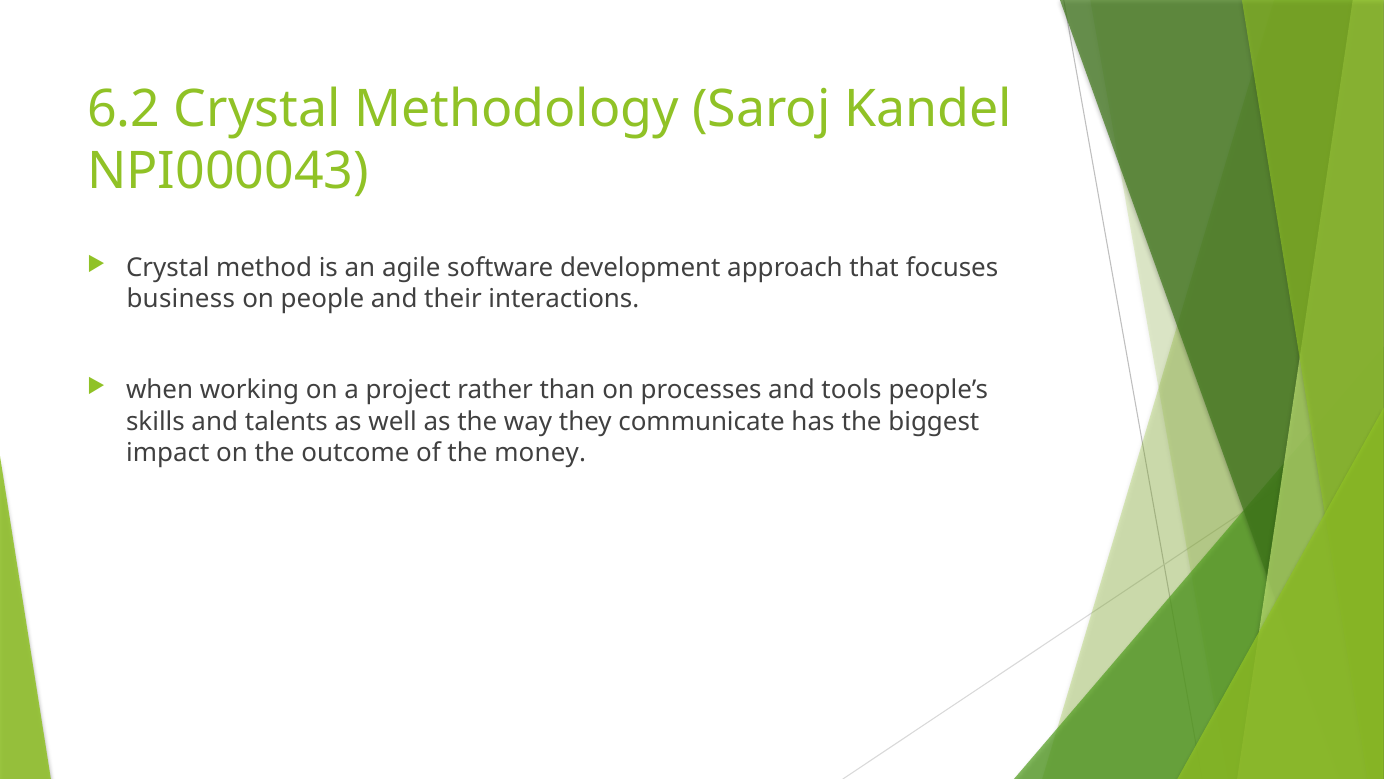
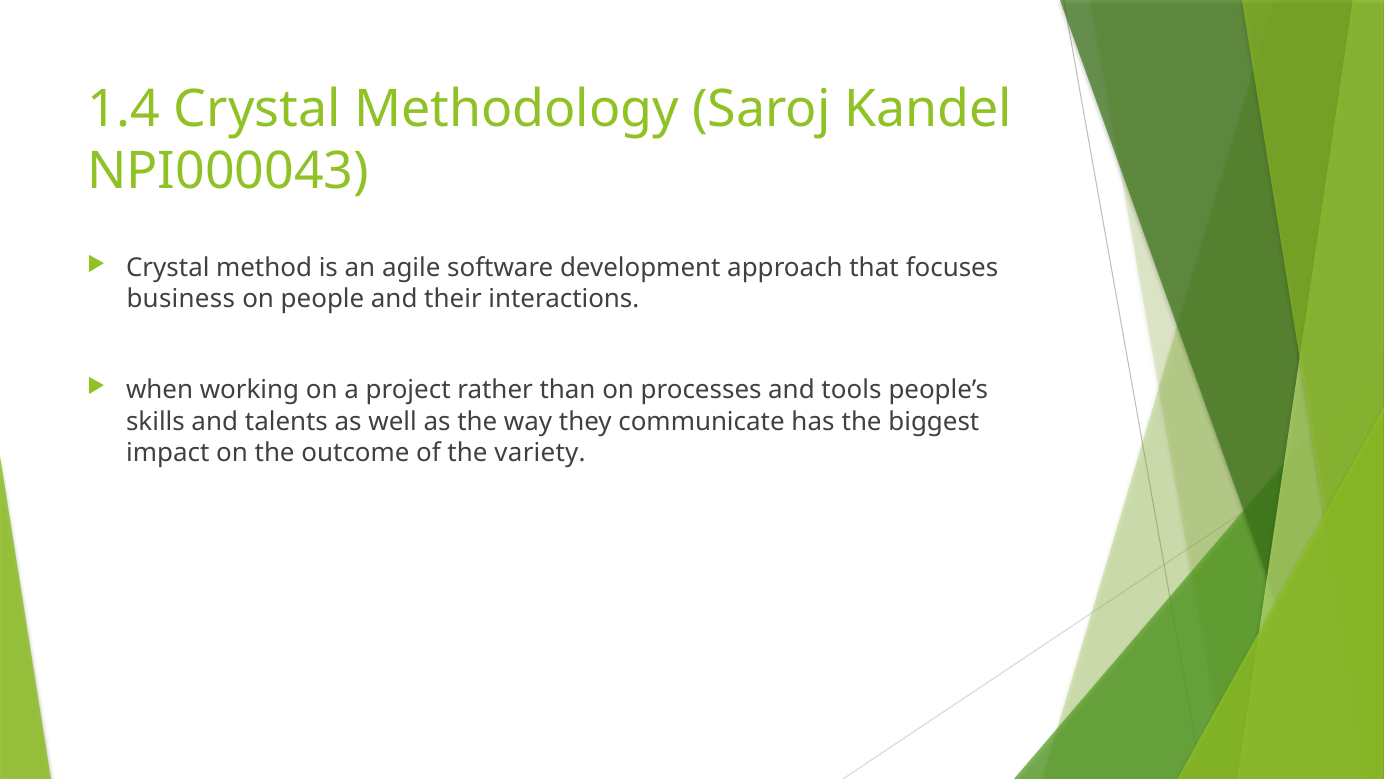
6.2: 6.2 -> 1.4
money: money -> variety
